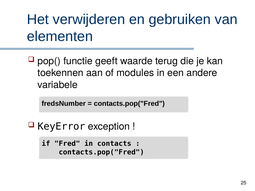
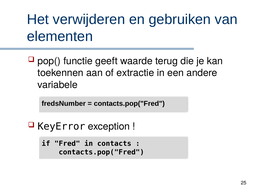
modules: modules -> extractie
